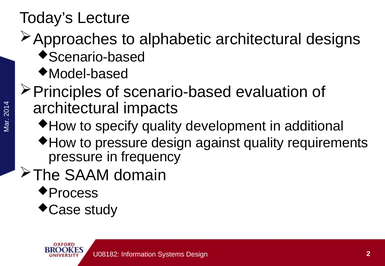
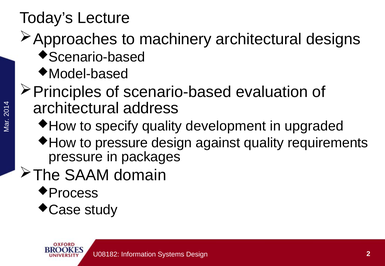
alphabetic: alphabetic -> machinery
impacts: impacts -> address
additional: additional -> upgraded
frequency: frequency -> packages
